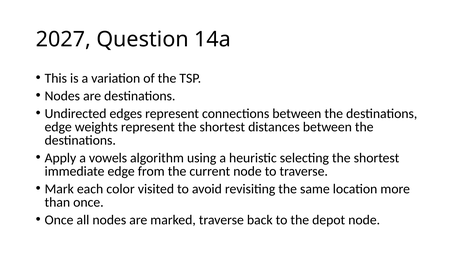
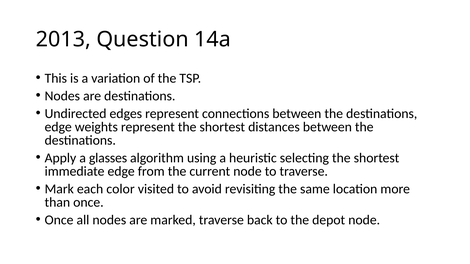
2027: 2027 -> 2013
vowels: vowels -> glasses
